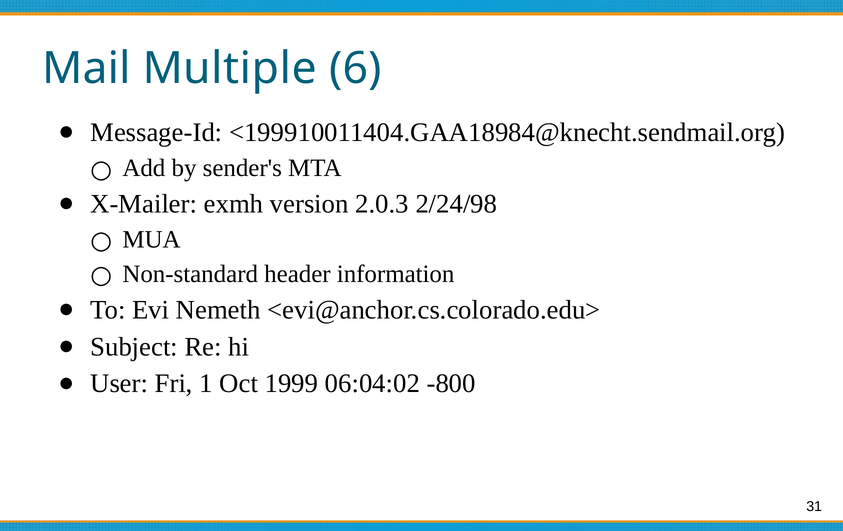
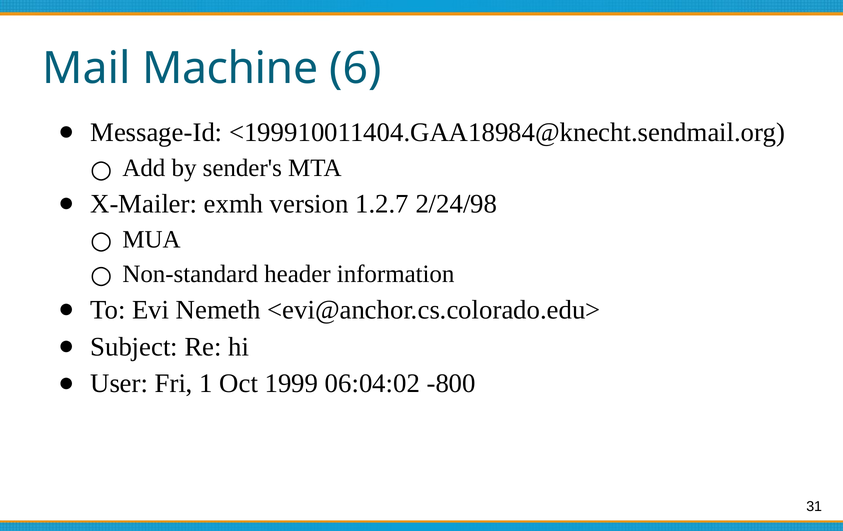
Multiple: Multiple -> Machine
2.0.3: 2.0.3 -> 1.2.7
